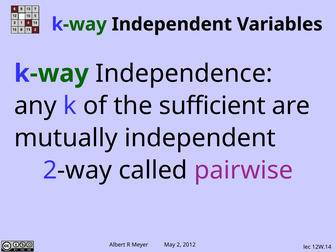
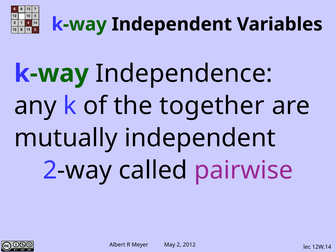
sufficient: sufficient -> together
